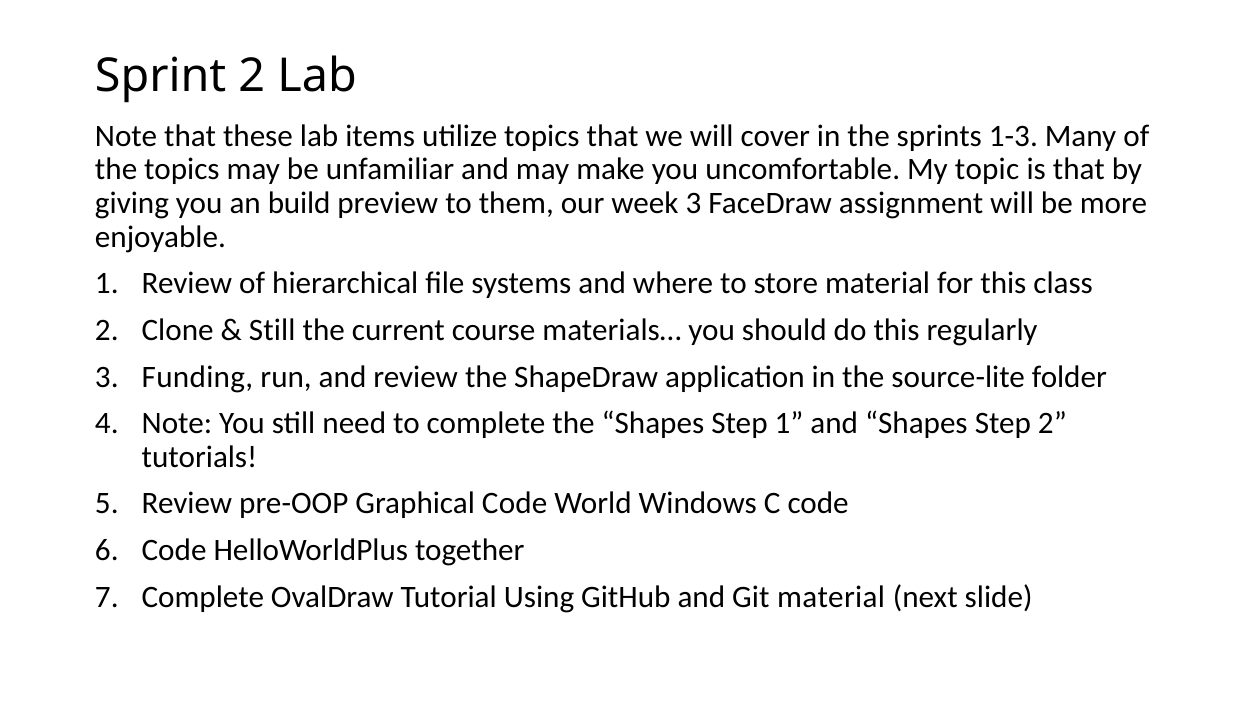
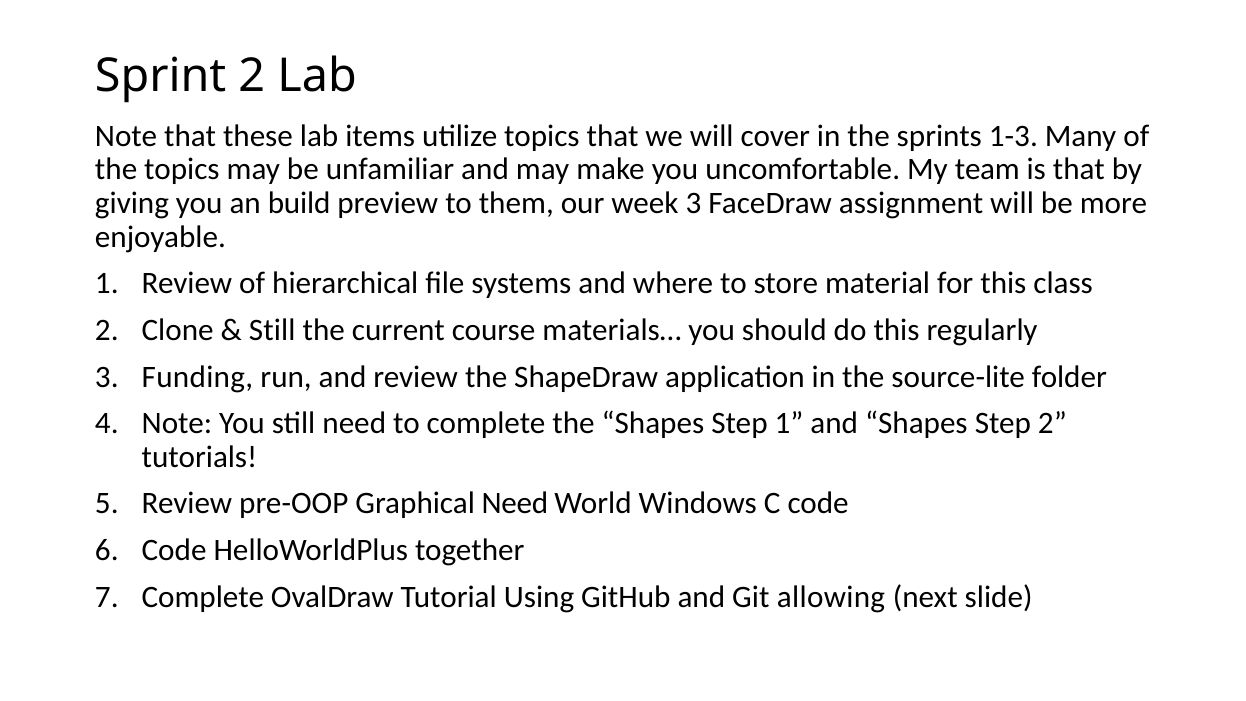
topic: topic -> team
Graphical Code: Code -> Need
Git material: material -> allowing
